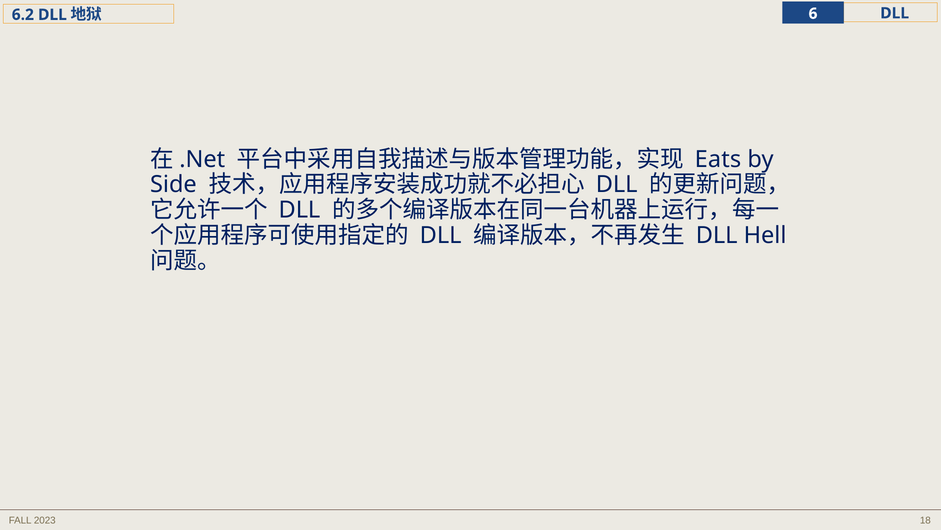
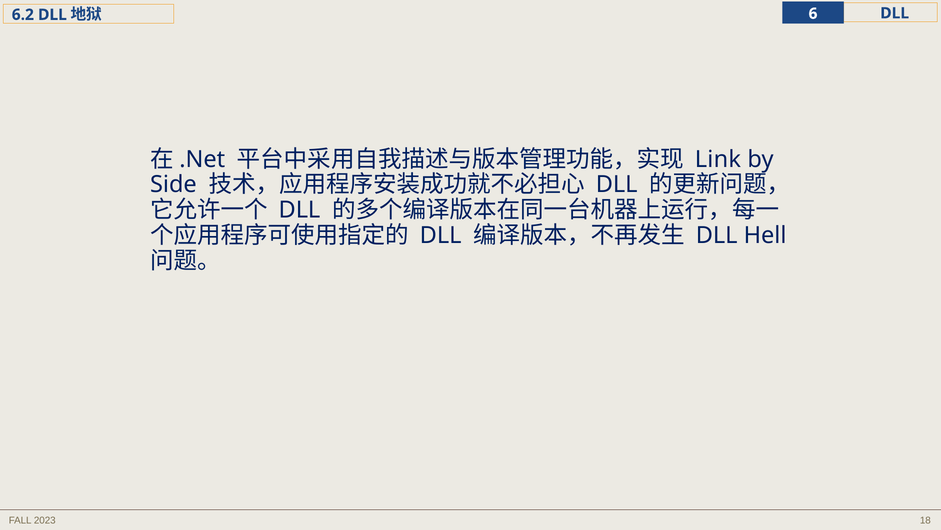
Eats: Eats -> Link
